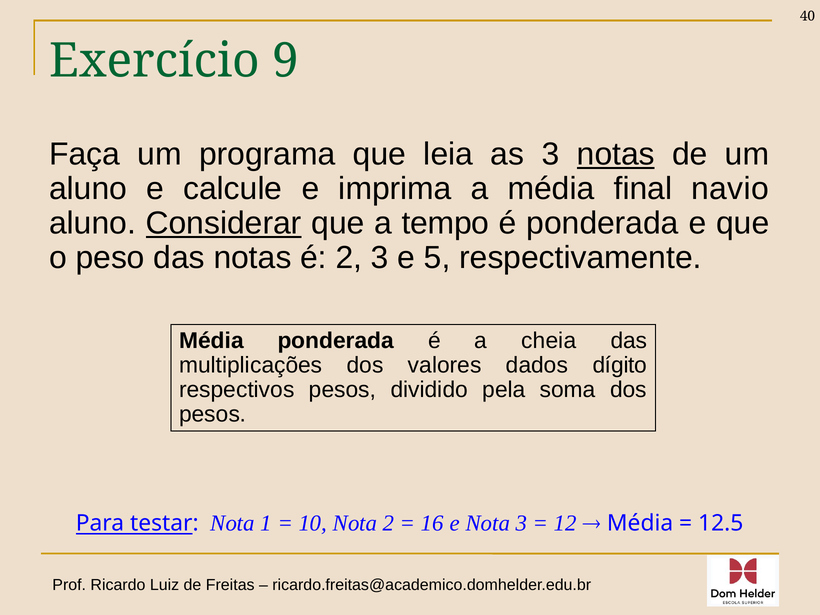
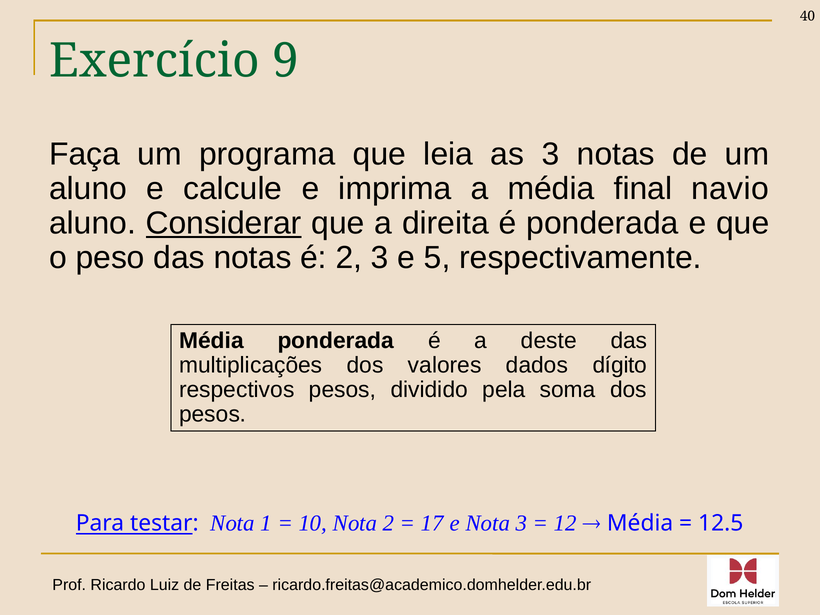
notas at (616, 154) underline: present -> none
tempo: tempo -> direita
cheia: cheia -> deste
16: 16 -> 17
